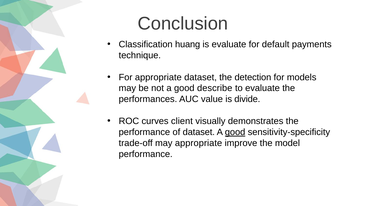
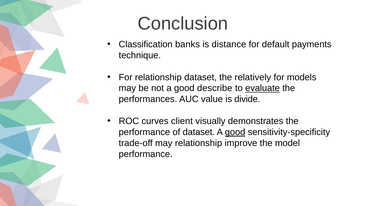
huang: huang -> banks
is evaluate: evaluate -> distance
For appropriate: appropriate -> relationship
detection: detection -> relatively
evaluate at (263, 88) underline: none -> present
may appropriate: appropriate -> relationship
